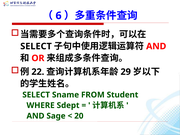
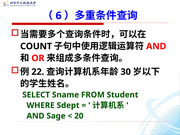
SELECT at (36, 46): SELECT -> COUNT
29: 29 -> 30
